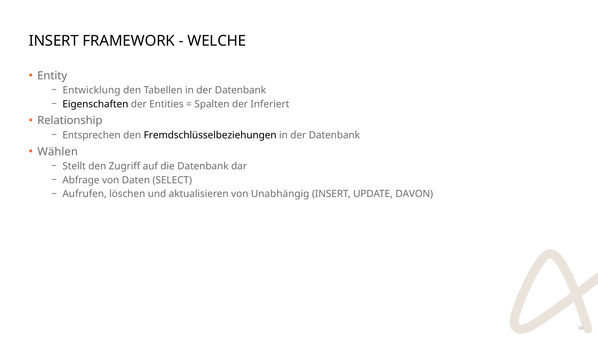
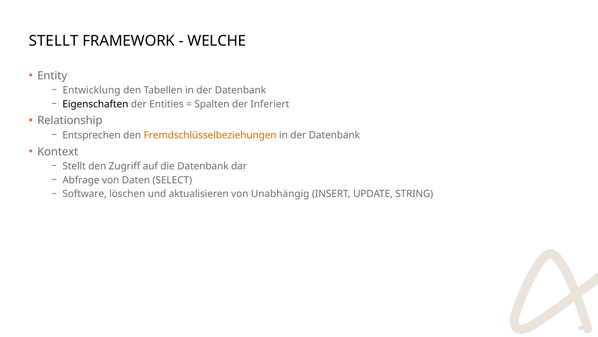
INSERT at (54, 41): INSERT -> STELLT
Fremdschlüsselbeziehungen colour: black -> orange
Wählen: Wählen -> Kontext
Aufrufen: Aufrufen -> Software
DAVON: DAVON -> STRING
